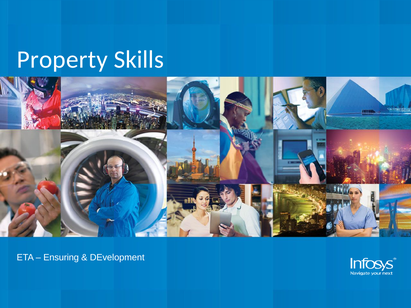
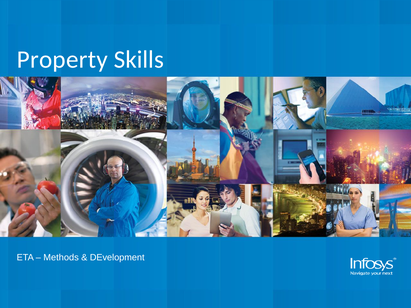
Ensuring: Ensuring -> Methods
